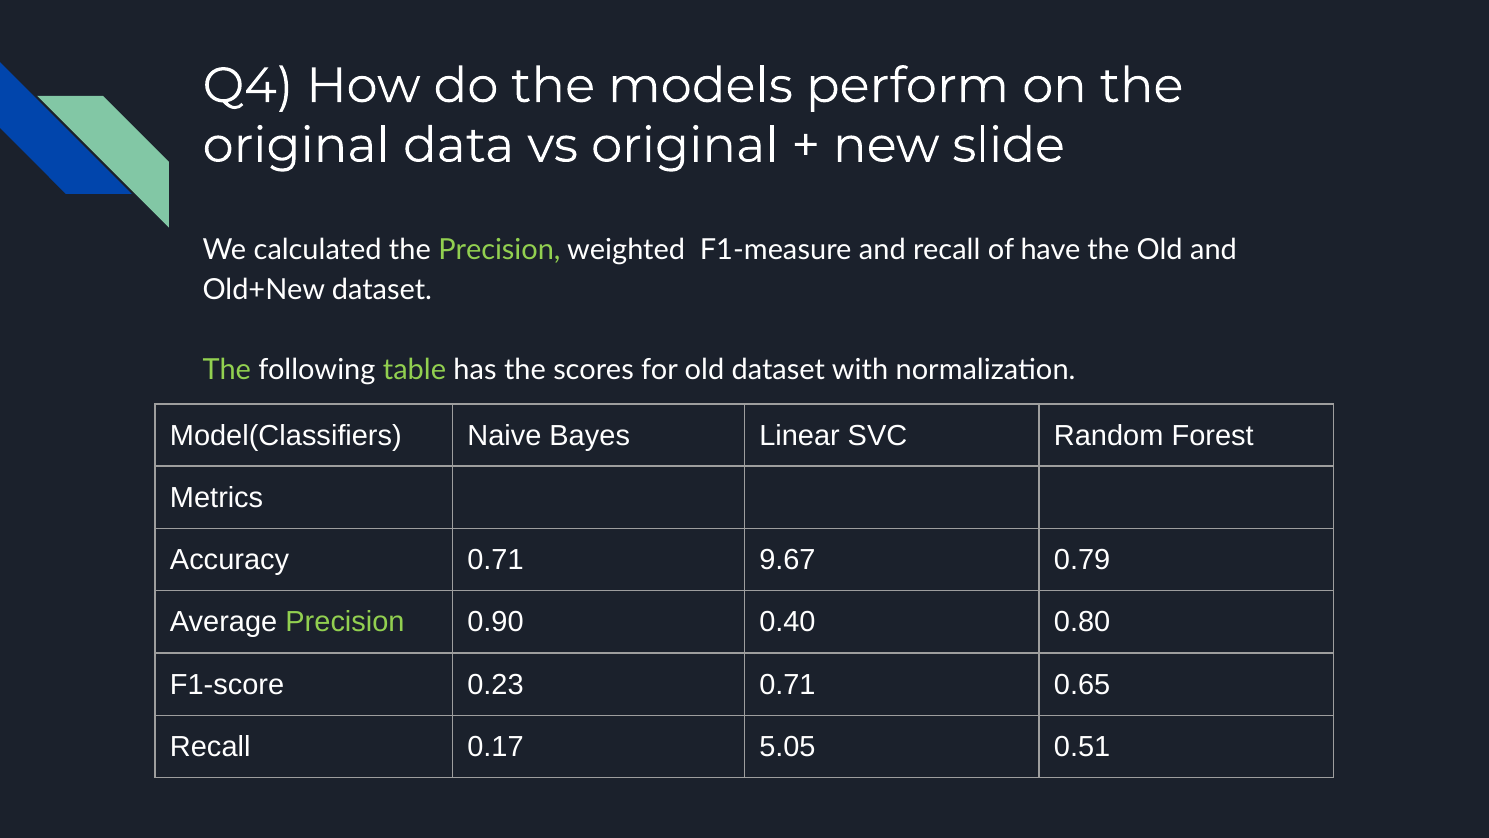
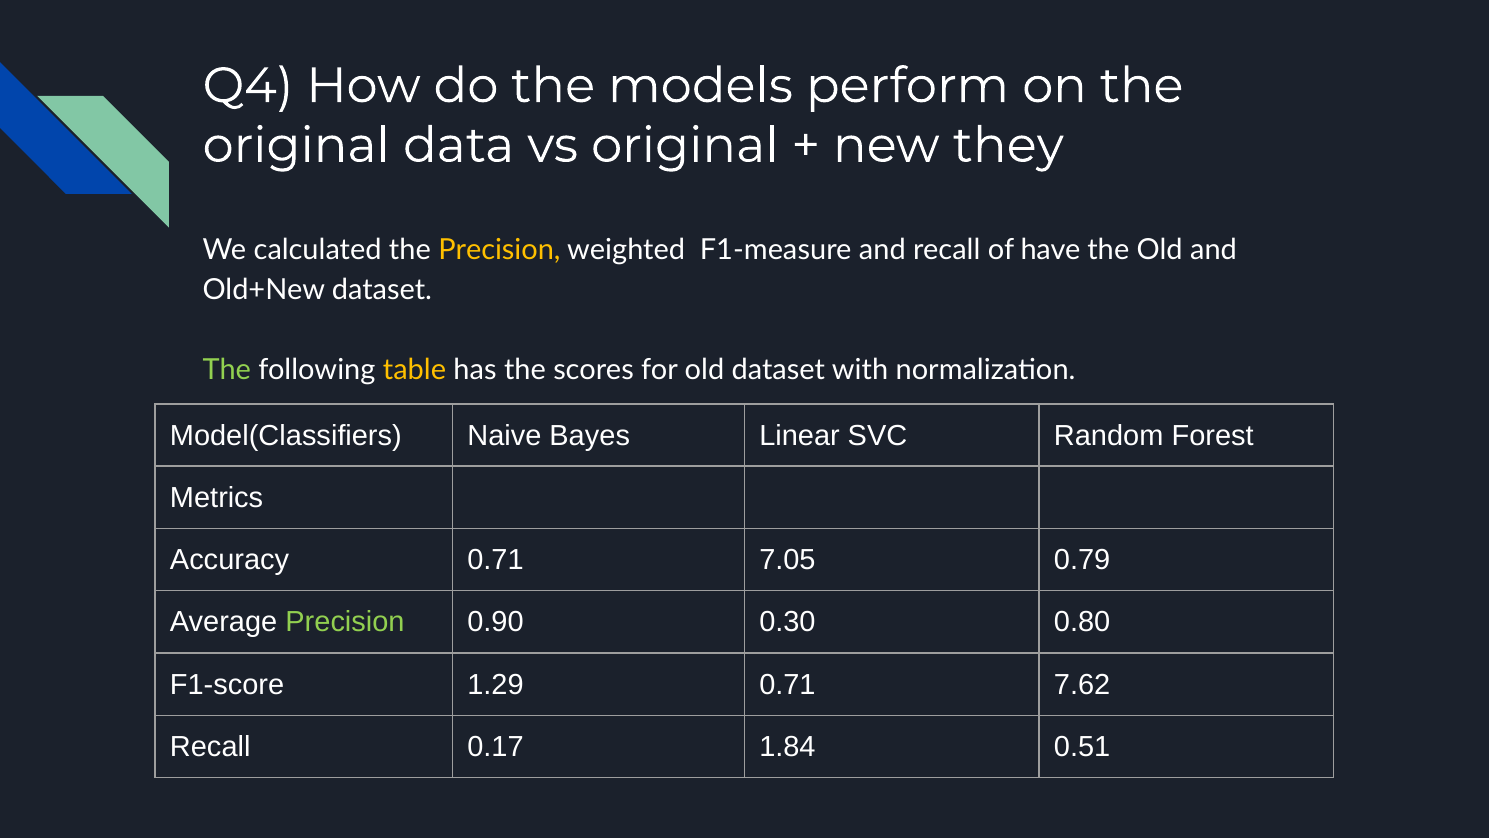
slide: slide -> they
Precision at (499, 250) colour: light green -> yellow
table colour: light green -> yellow
9.67: 9.67 -> 7.05
0.40: 0.40 -> 0.30
0.23: 0.23 -> 1.29
0.65: 0.65 -> 7.62
5.05: 5.05 -> 1.84
